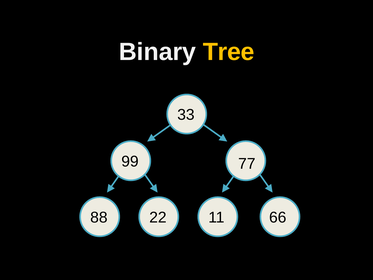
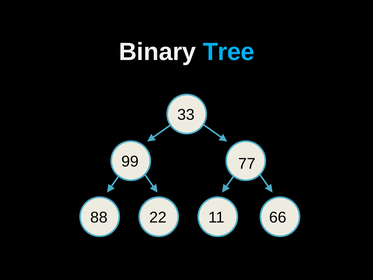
Tree colour: yellow -> light blue
